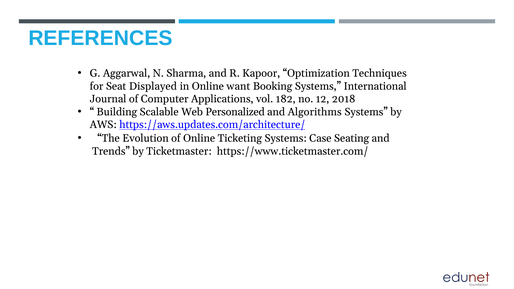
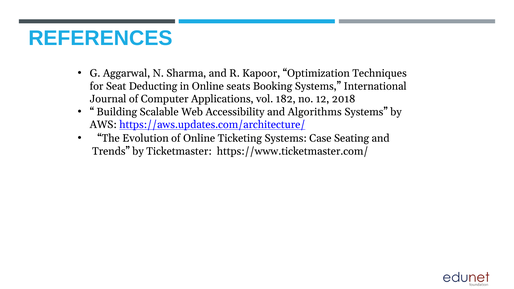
Displayed: Displayed -> Deducting
want: want -> seats
Personalized: Personalized -> Accessibility
